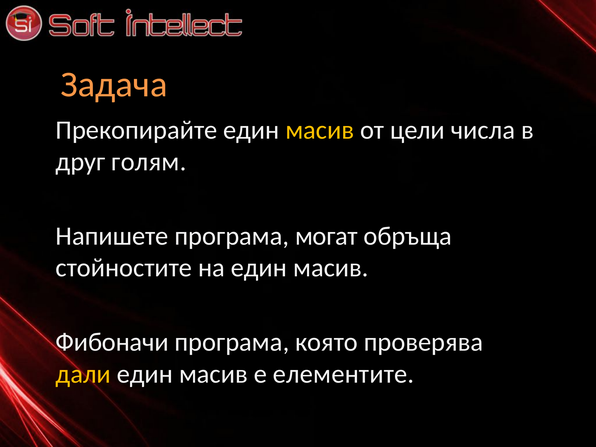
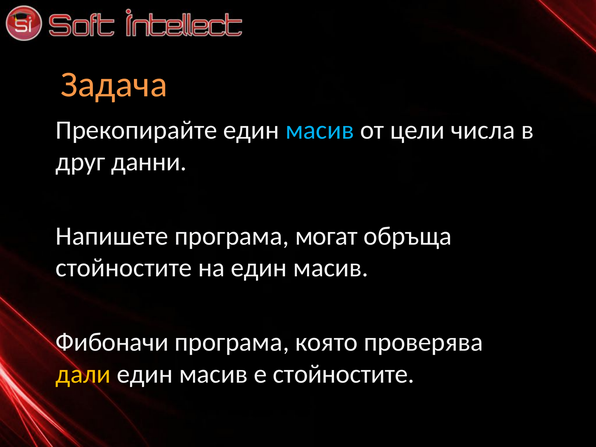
масив at (320, 130) colour: yellow -> light blue
голям: голям -> данни
е елементите: елементите -> стойностите
